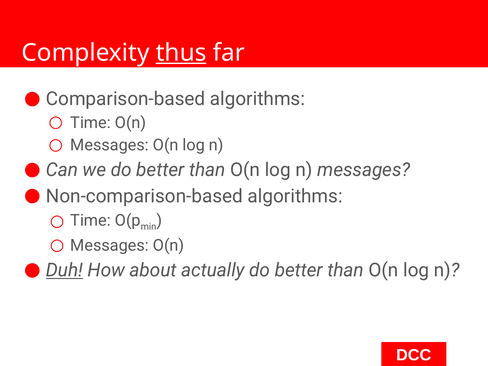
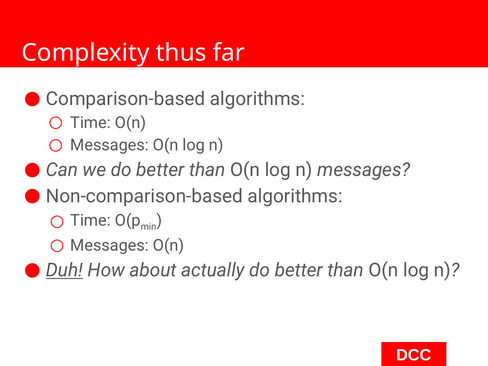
thus underline: present -> none
